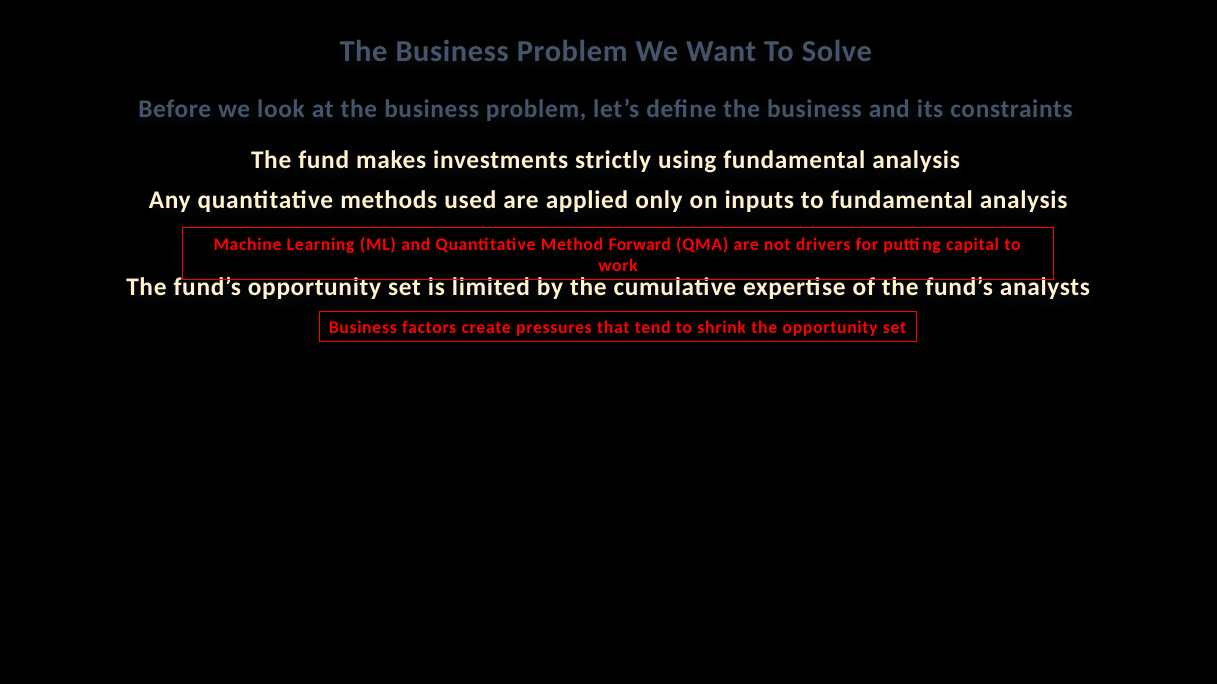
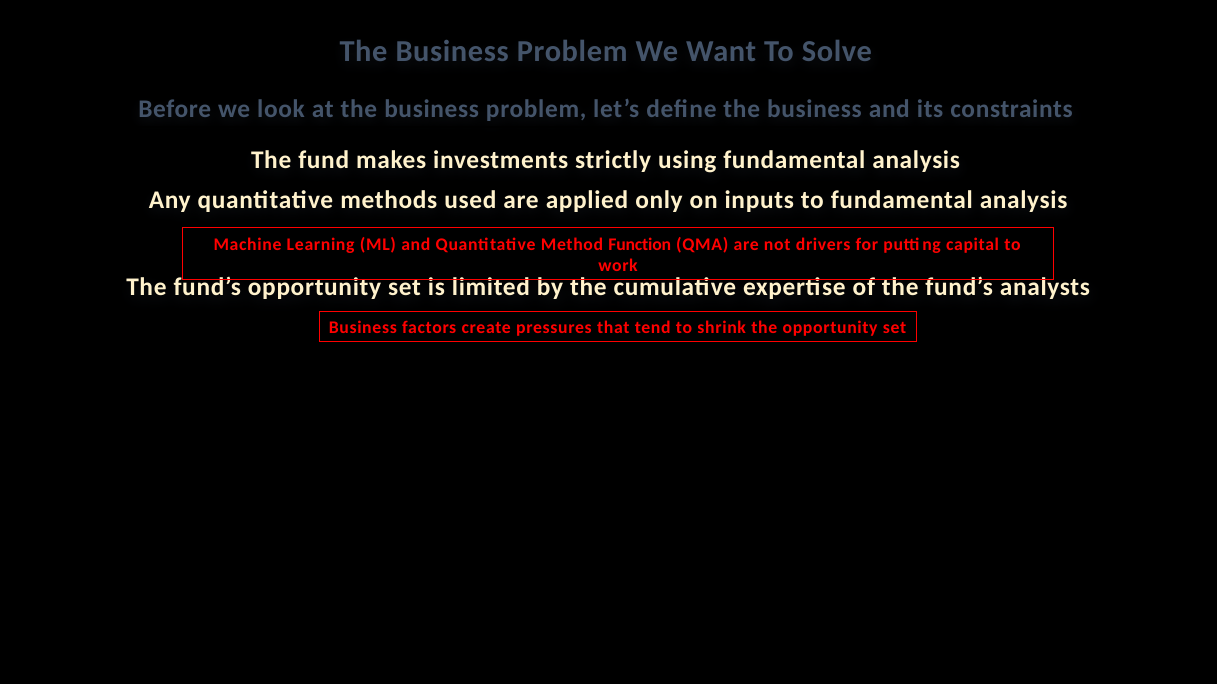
Forward: Forward -> Function
